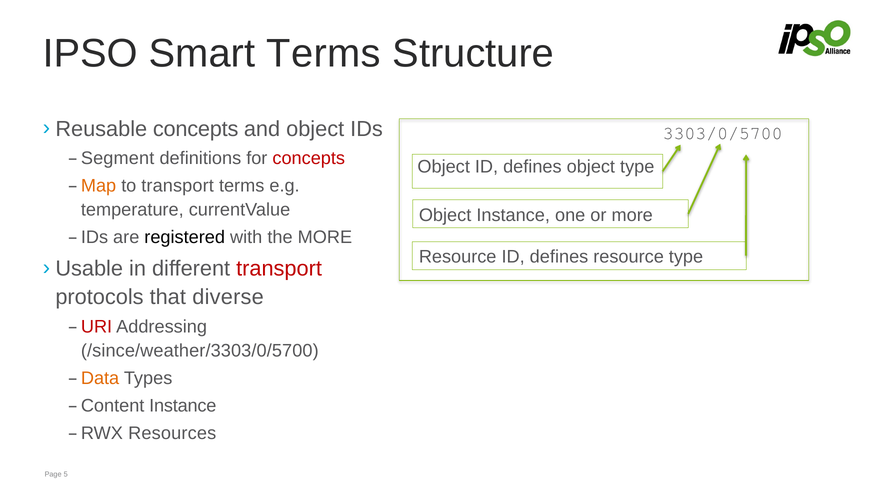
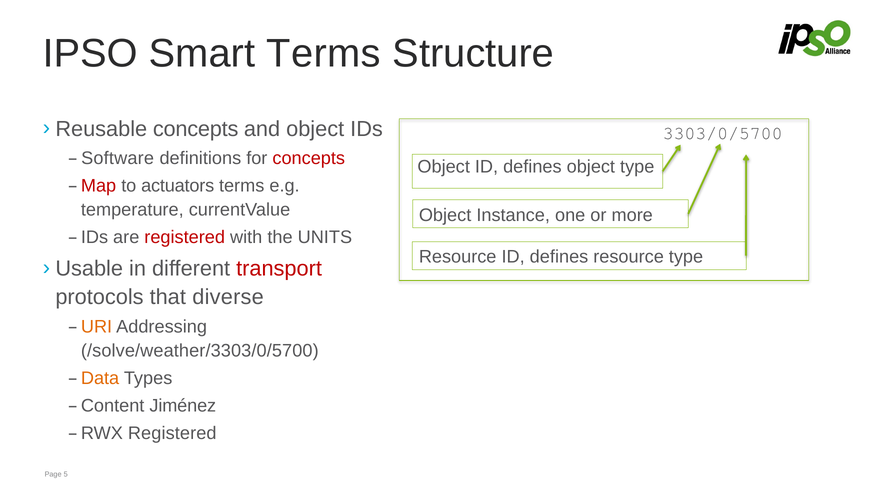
Segment: Segment -> Software
Map colour: orange -> red
to transport: transport -> actuators
registered at (185, 237) colour: black -> red
the MORE: MORE -> UNITS
URI colour: red -> orange
/since/weather/3303/0/5700: /since/weather/3303/0/5700 -> /solve/weather/3303/0/5700
Content Instance: Instance -> Jiménez
RWX Resources: Resources -> Registered
